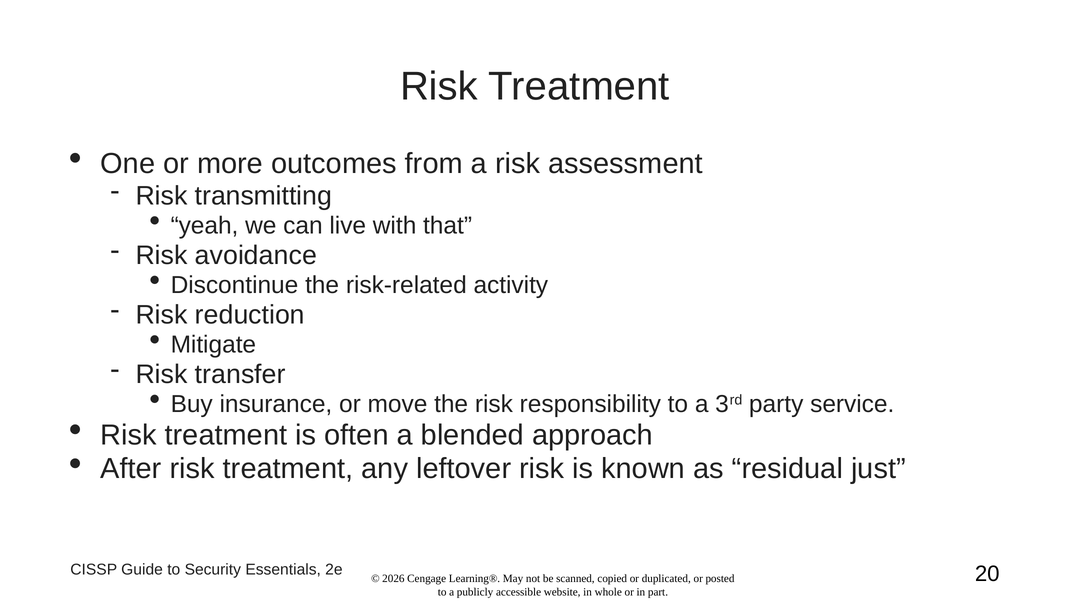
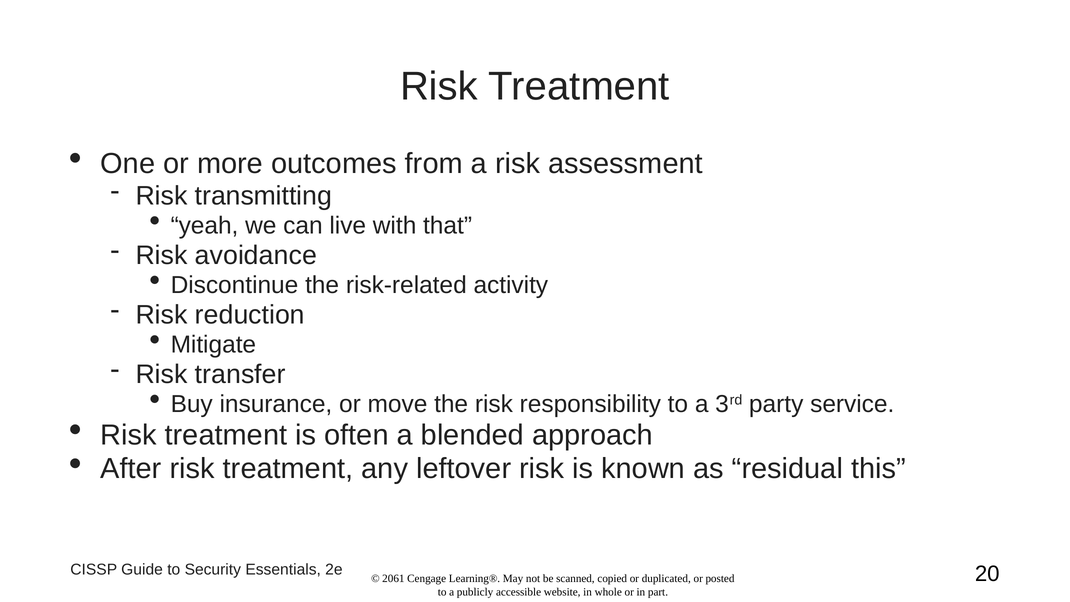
just: just -> this
2026: 2026 -> 2061
